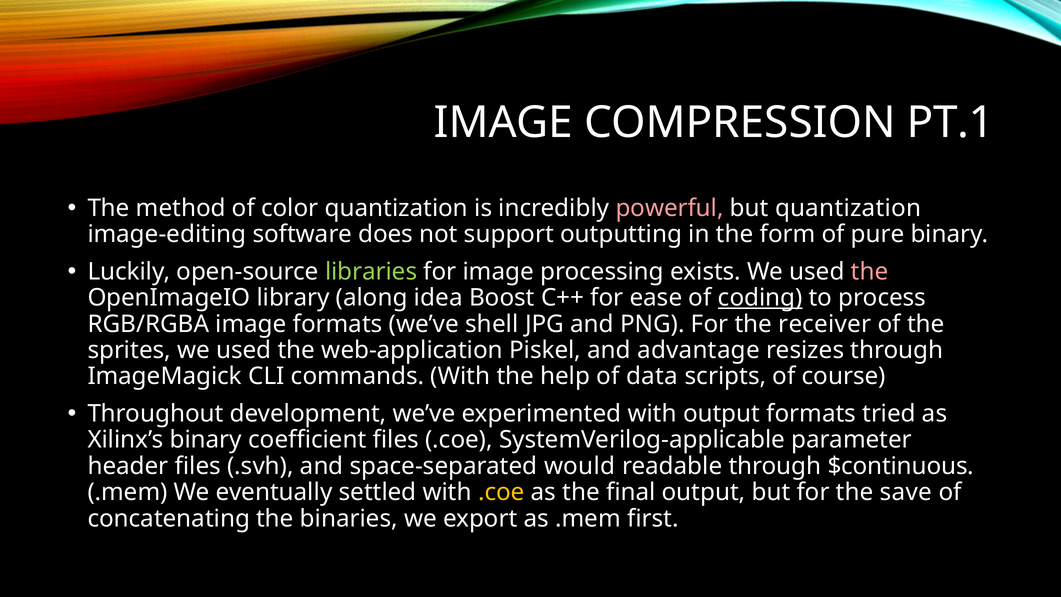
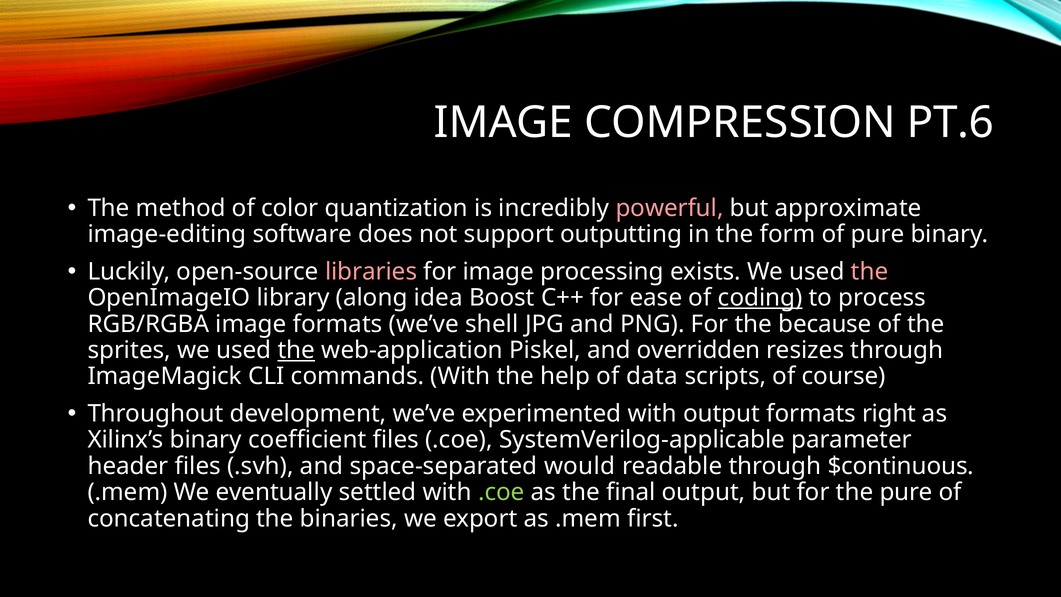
PT.1: PT.1 -> PT.6
but quantization: quantization -> approximate
libraries colour: light green -> pink
receiver: receiver -> because
the at (296, 350) underline: none -> present
advantage: advantage -> overridden
tried: tried -> right
.coe at (501, 492) colour: yellow -> light green
the save: save -> pure
